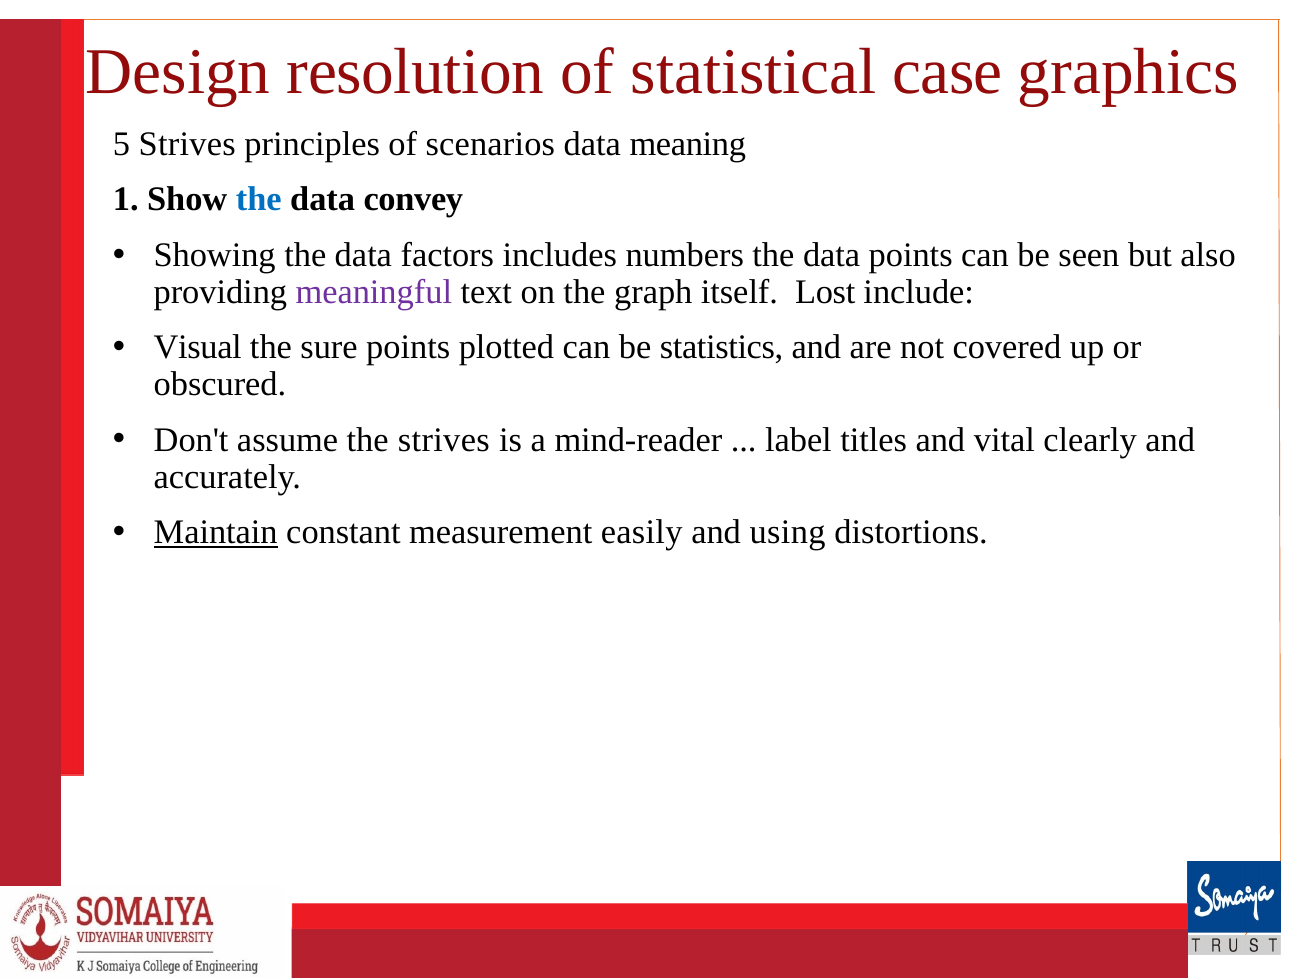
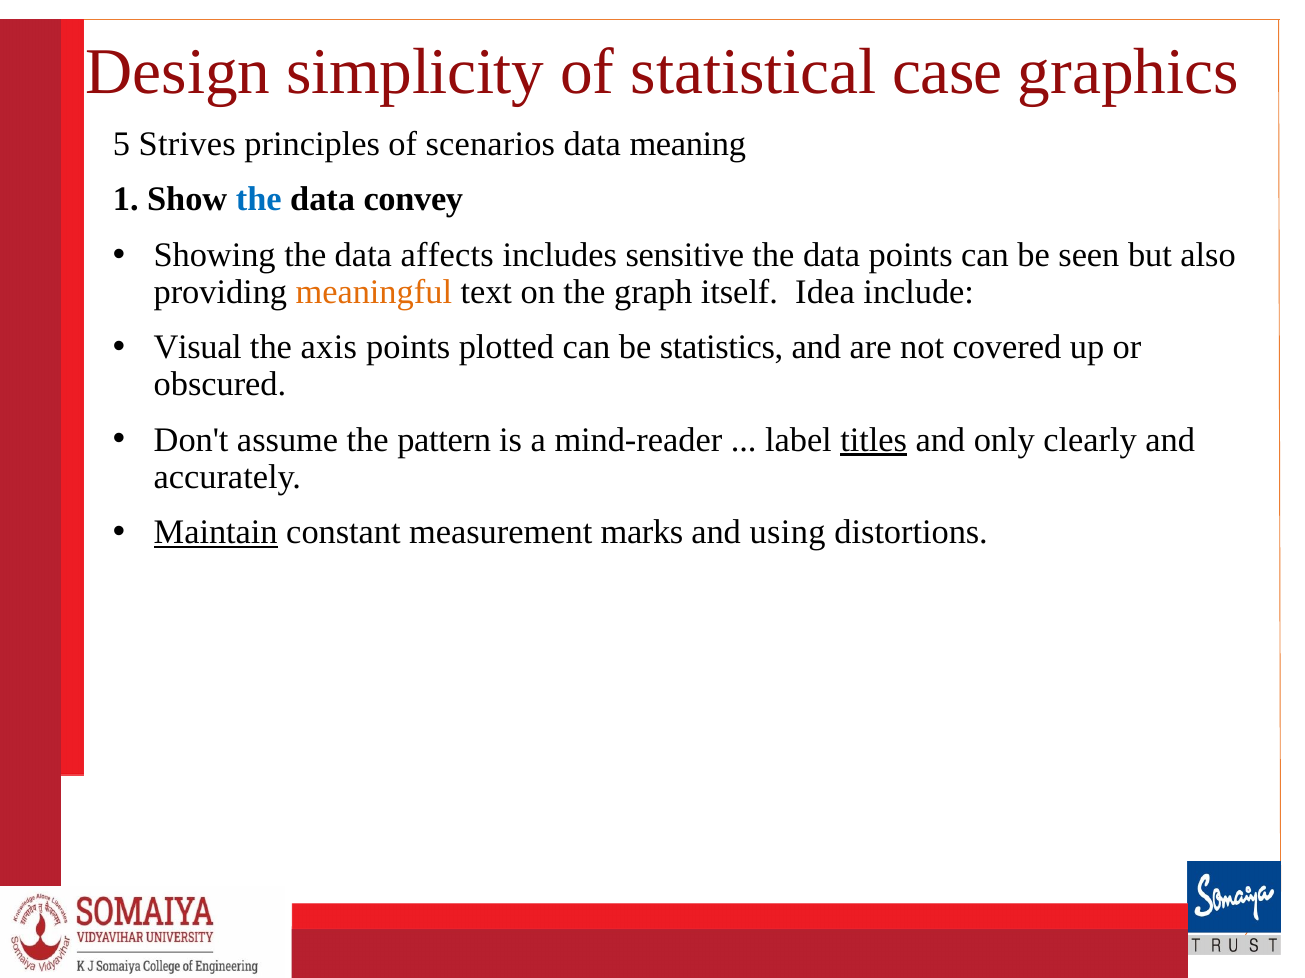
resolution: resolution -> simplicity
factors: factors -> affects
numbers: numbers -> sensitive
meaningful colour: purple -> orange
Lost: Lost -> Idea
sure: sure -> axis
the strives: strives -> pattern
titles underline: none -> present
vital: vital -> only
easily: easily -> marks
